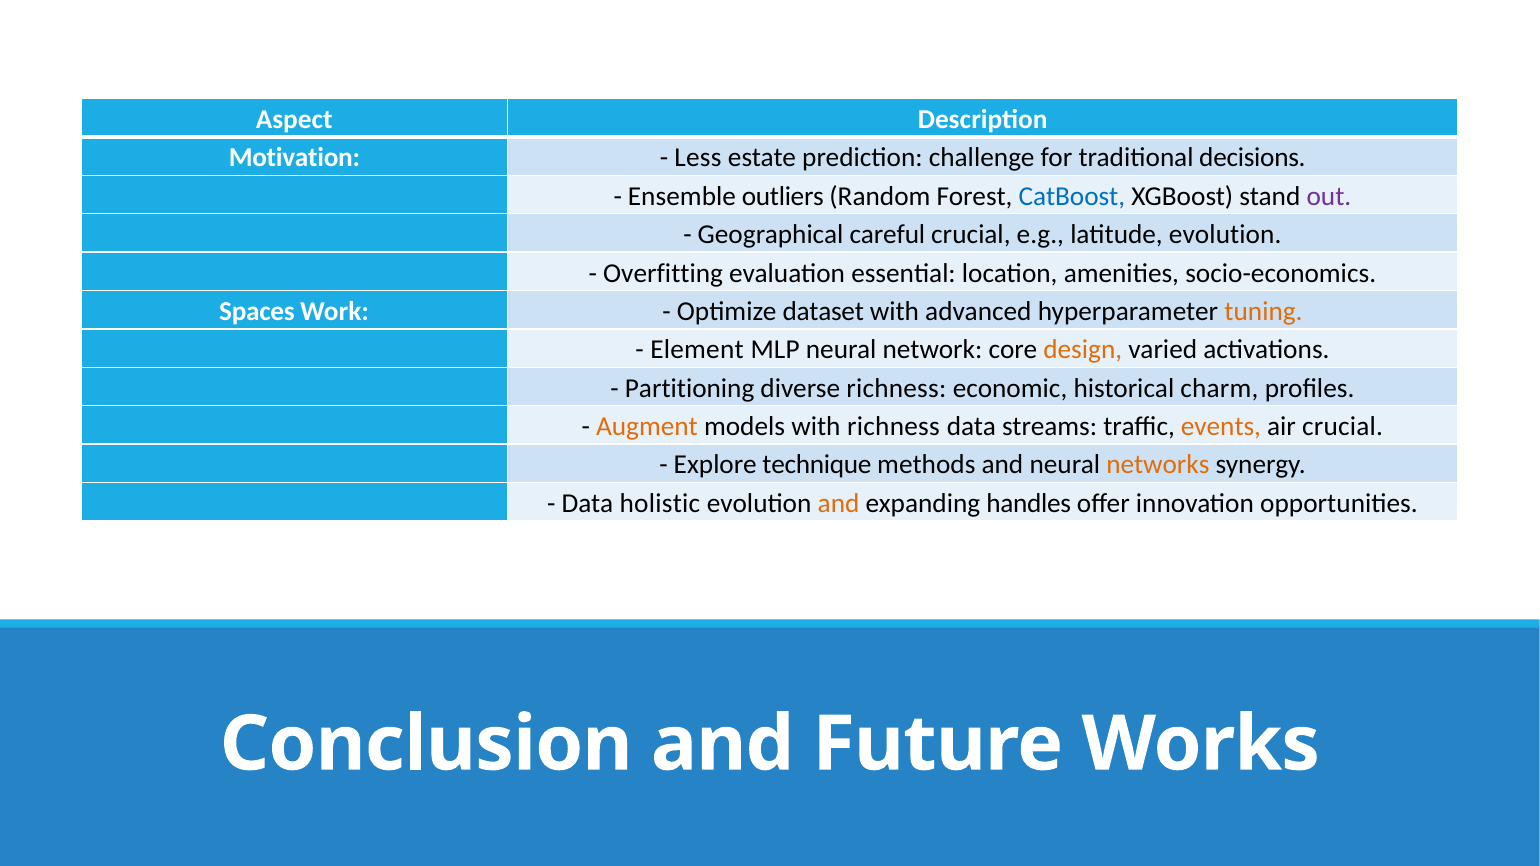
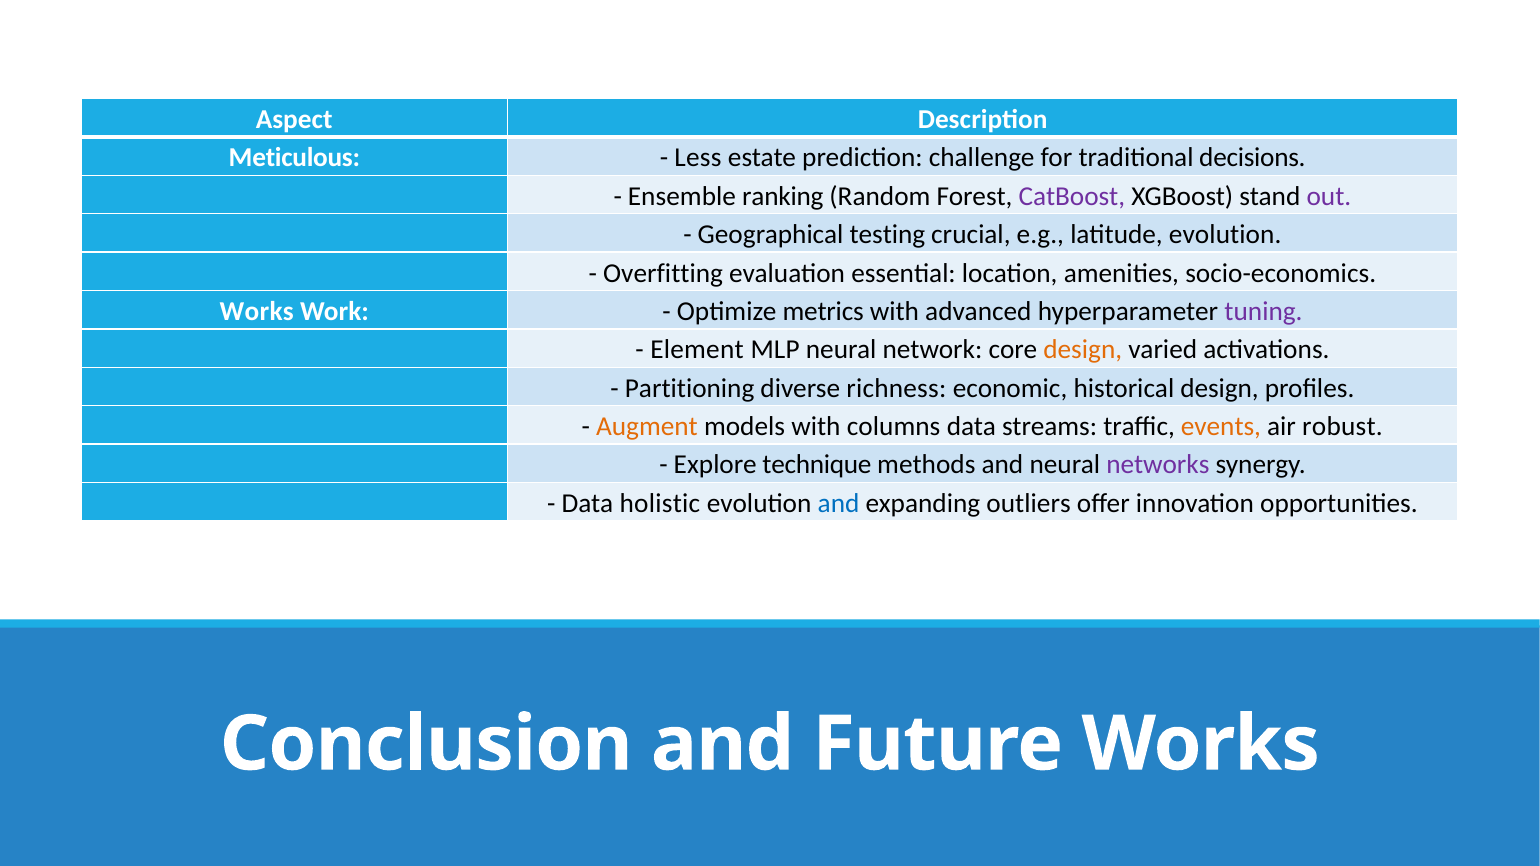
Motivation: Motivation -> Meticulous
outliers: outliers -> ranking
CatBoost colour: blue -> purple
careful: careful -> testing
Spaces at (257, 312): Spaces -> Works
dataset: dataset -> metrics
tuning colour: orange -> purple
historical charm: charm -> design
with richness: richness -> columns
air crucial: crucial -> robust
networks colour: orange -> purple
and at (839, 503) colour: orange -> blue
handles: handles -> outliers
